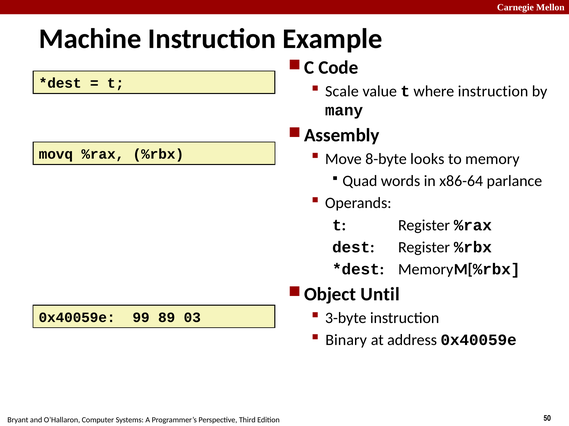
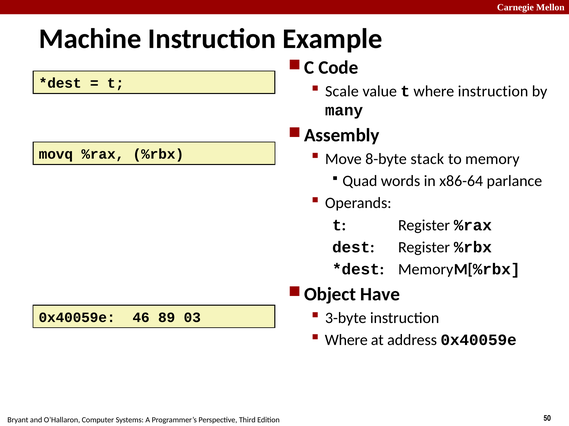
looks: looks -> stack
Until: Until -> Have
99: 99 -> 46
Binary at (346, 341): Binary -> Where
